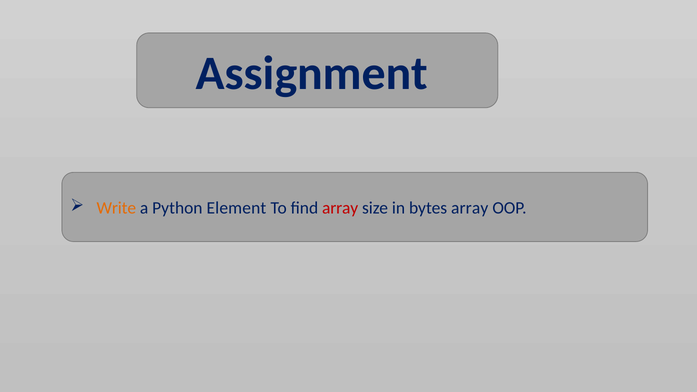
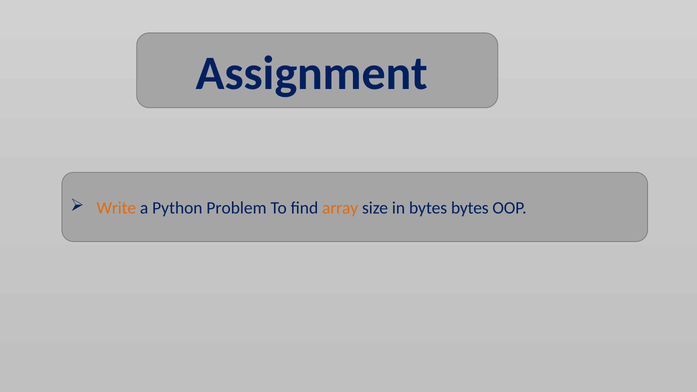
Element: Element -> Problem
array at (340, 208) colour: red -> orange
bytes array: array -> bytes
